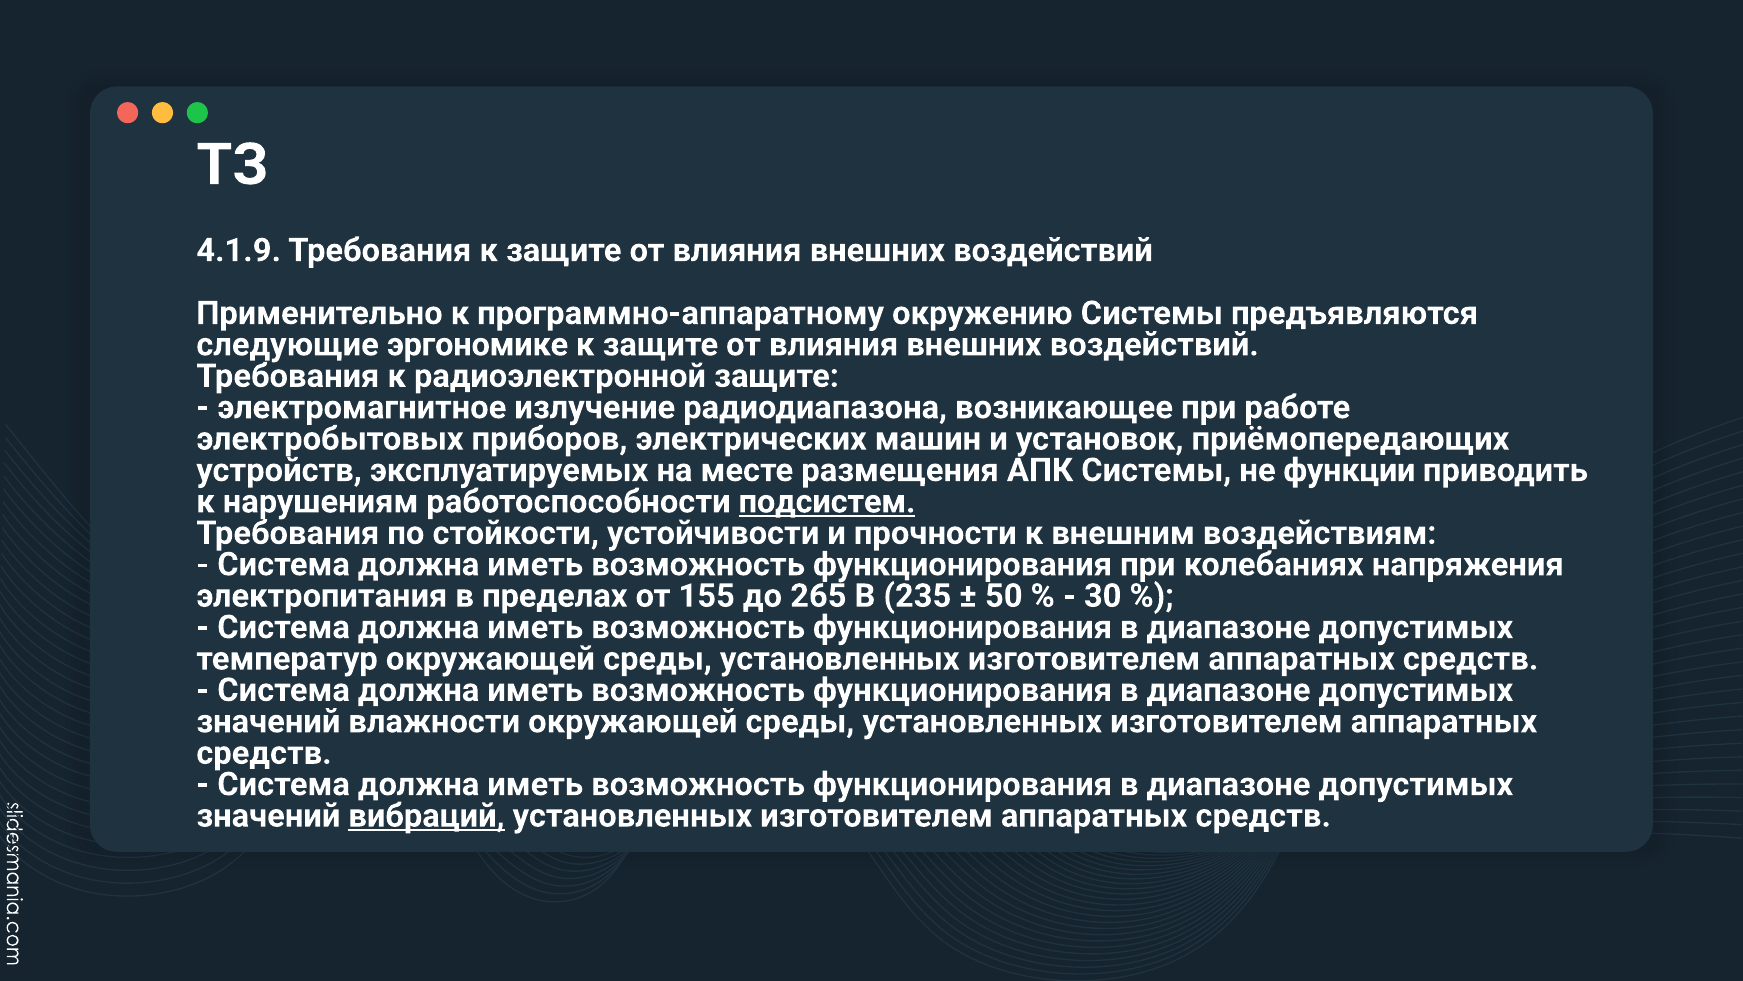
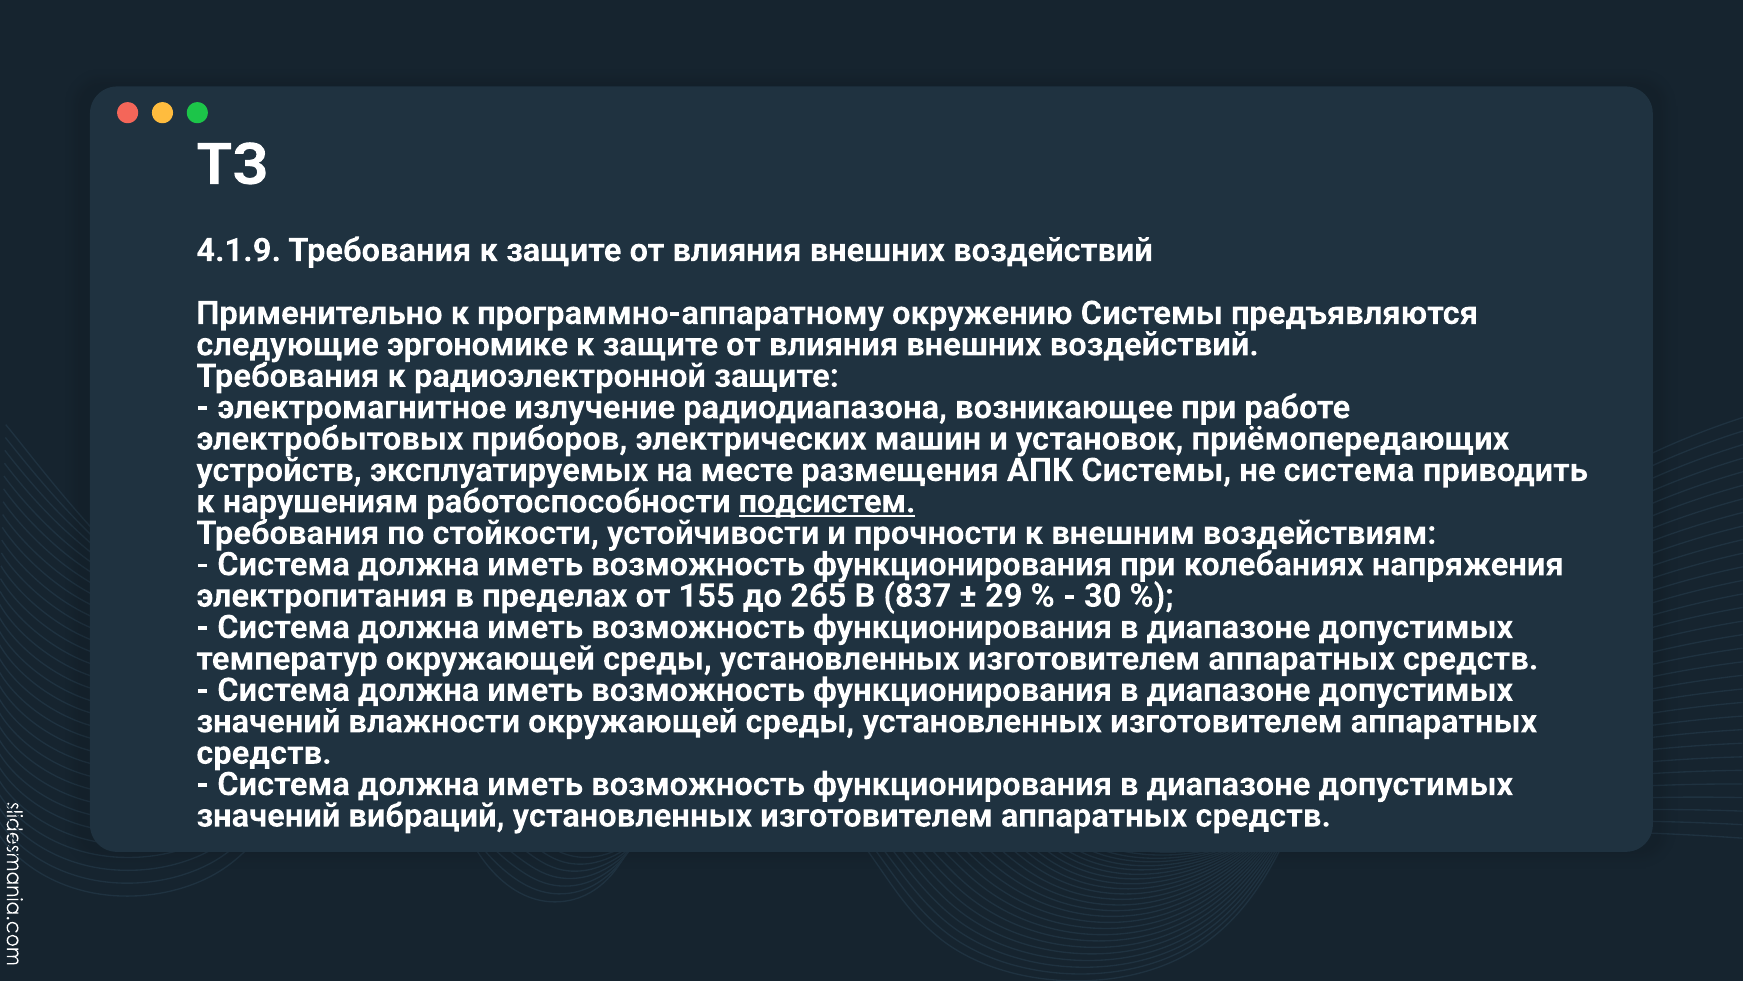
не функции: функции -> система
235: 235 -> 837
50: 50 -> 29
вибраций underline: present -> none
